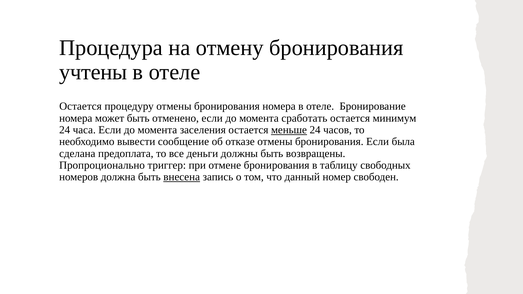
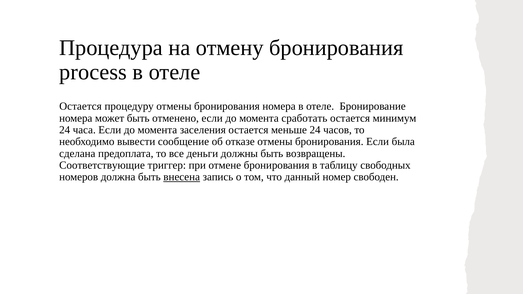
учтены: учтены -> process
меньше underline: present -> none
Пропроционально: Пропроционально -> Соответствующие
